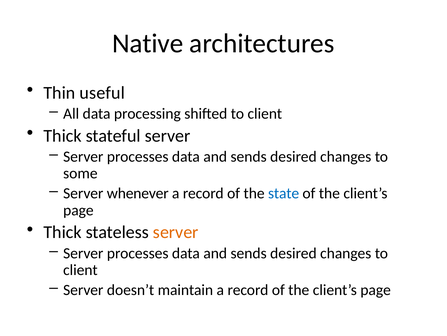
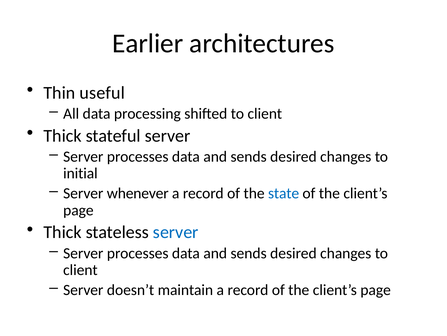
Native: Native -> Earlier
some: some -> initial
server at (176, 232) colour: orange -> blue
